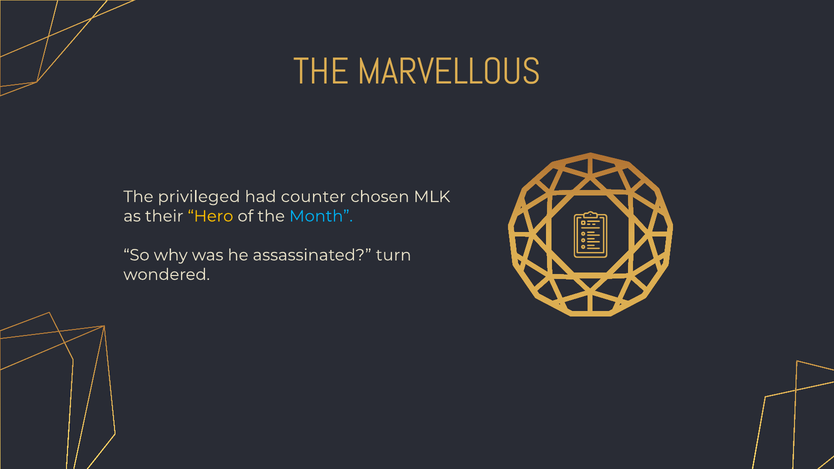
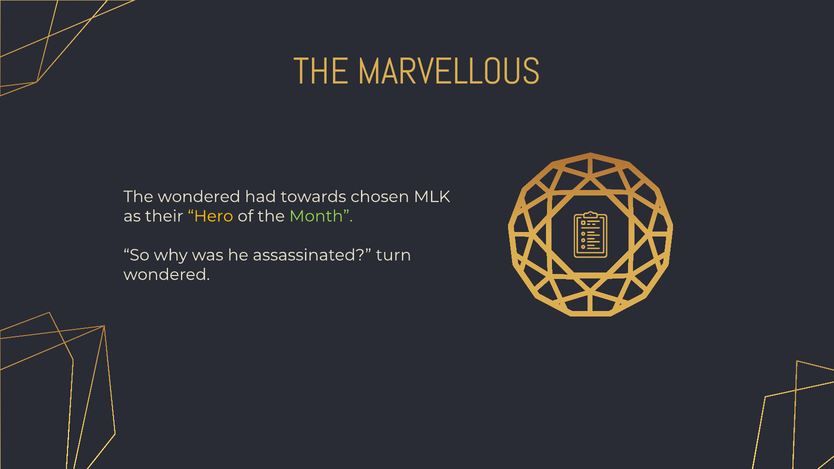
The privileged: privileged -> wondered
counter: counter -> towards
Month colour: light blue -> light green
